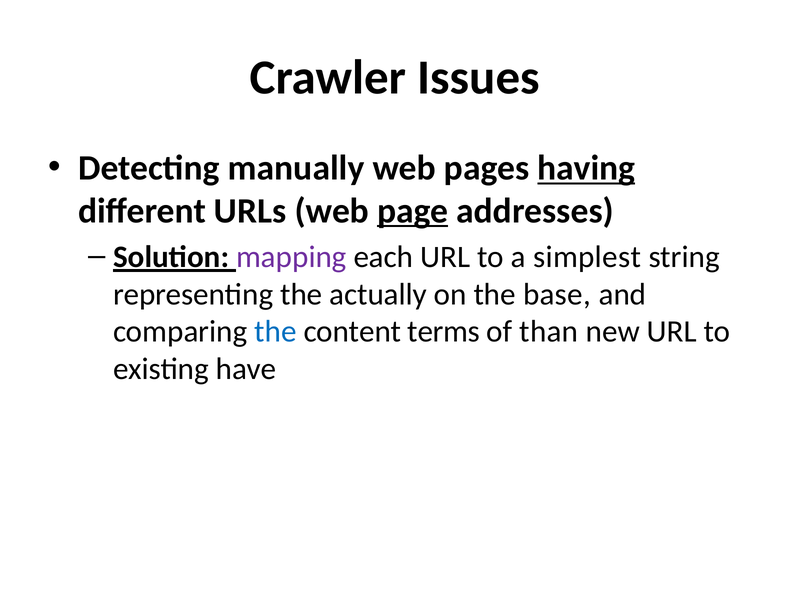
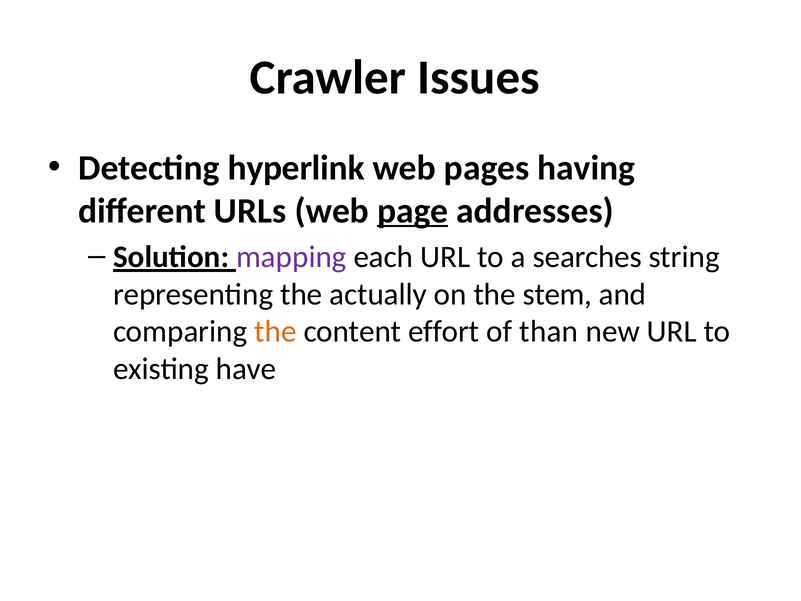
manually: manually -> hyperlink
having underline: present -> none
simplest: simplest -> searches
base: base -> stem
the at (276, 332) colour: blue -> orange
terms: terms -> effort
